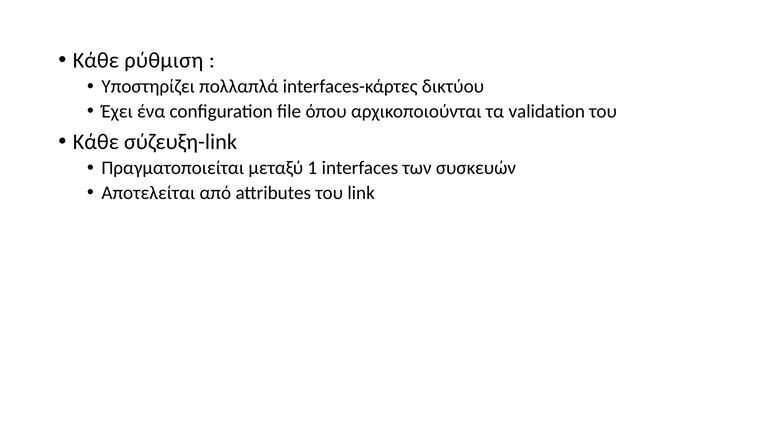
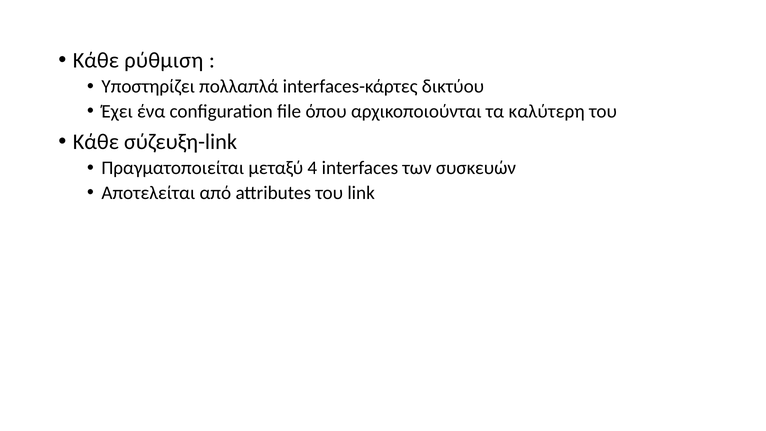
validation: validation -> καλύτερη
1: 1 -> 4
